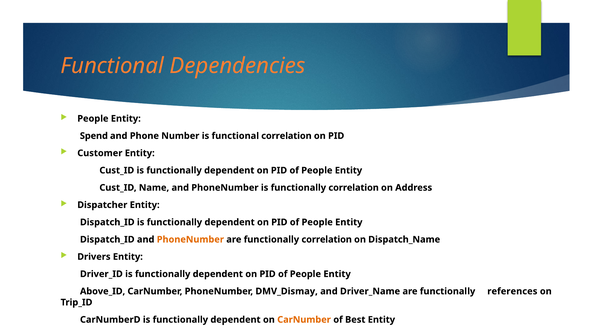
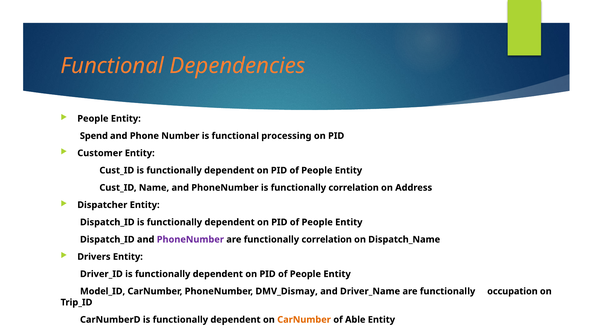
functional correlation: correlation -> processing
PhoneNumber at (190, 240) colour: orange -> purple
Above_ID: Above_ID -> Model_ID
references: references -> occupation
Best: Best -> Able
